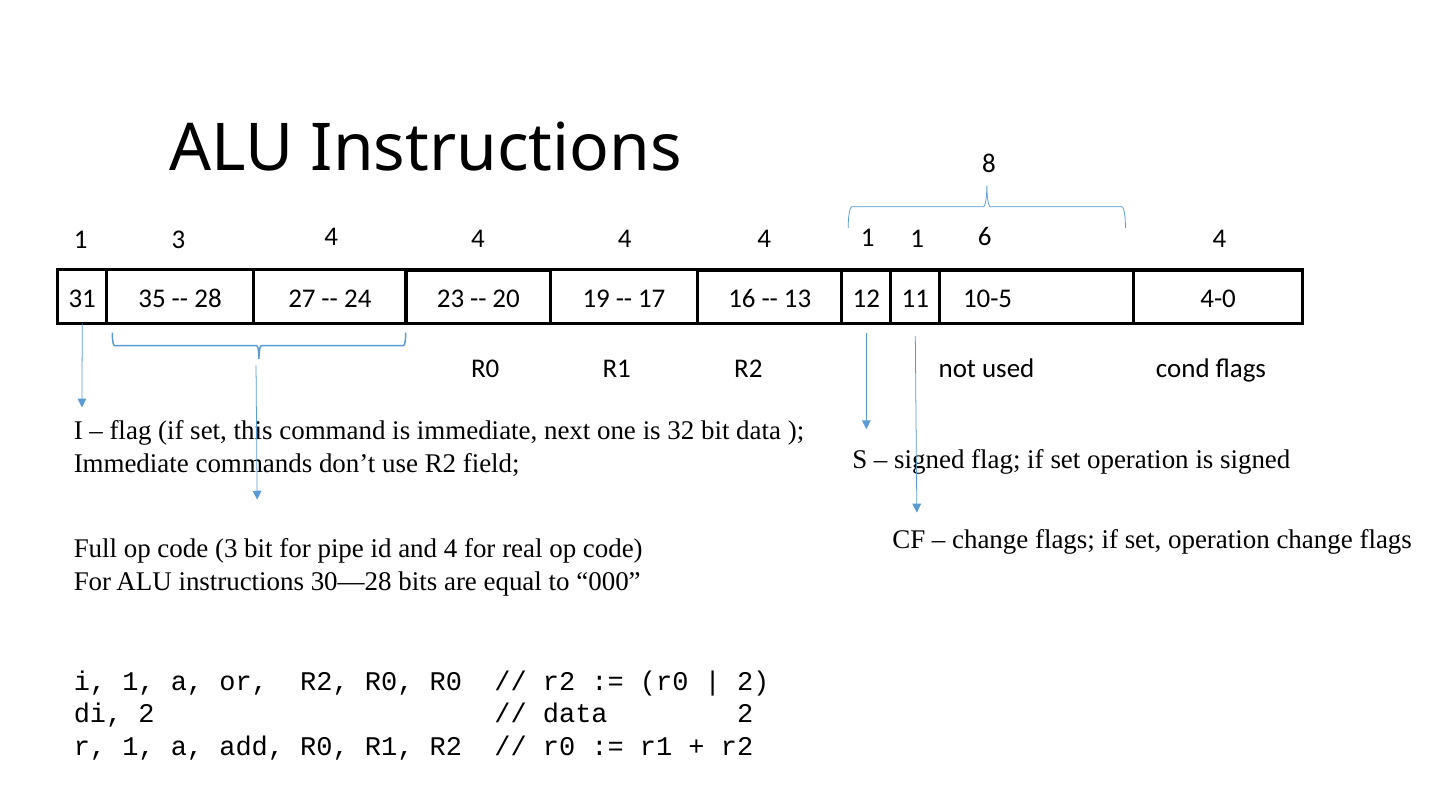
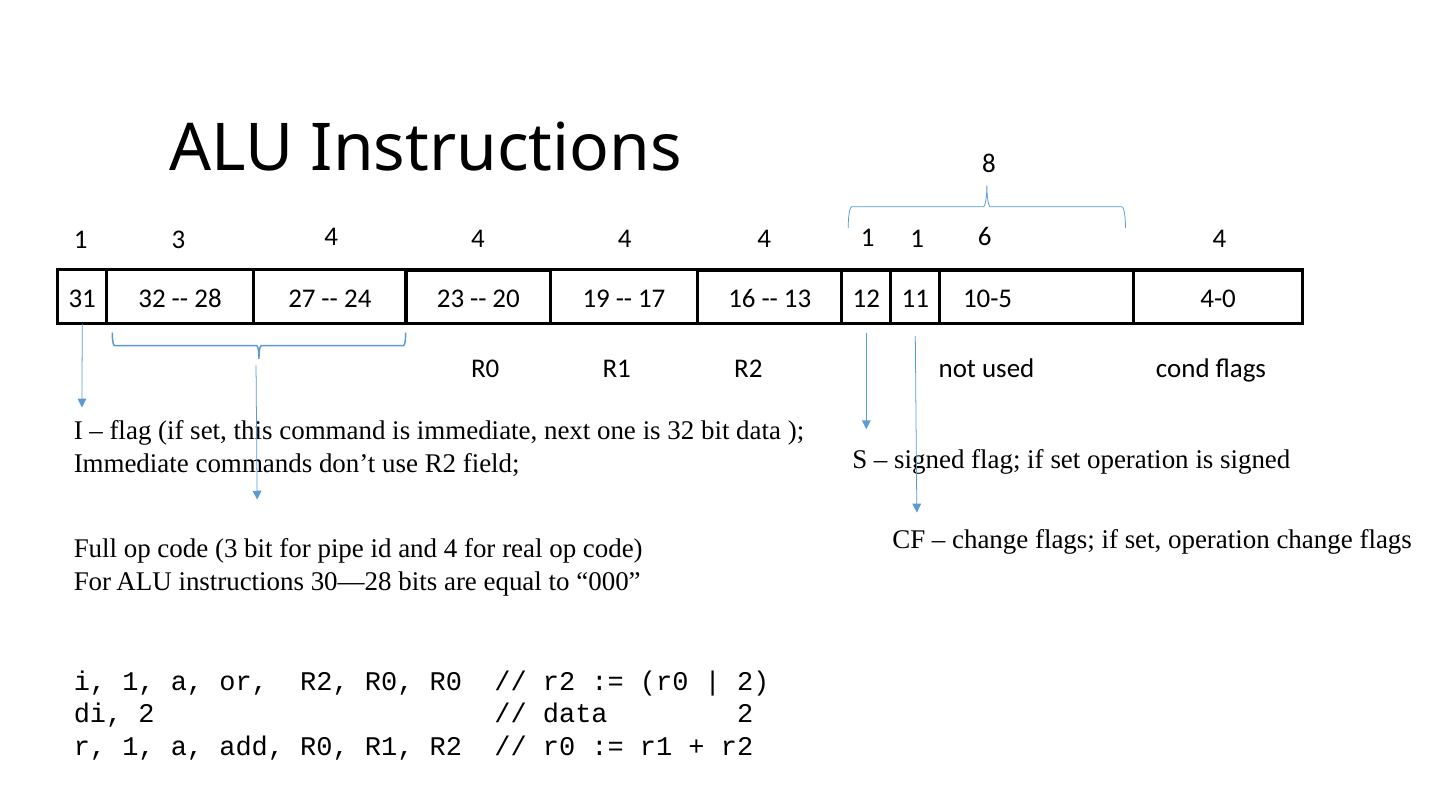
31 35: 35 -> 32
